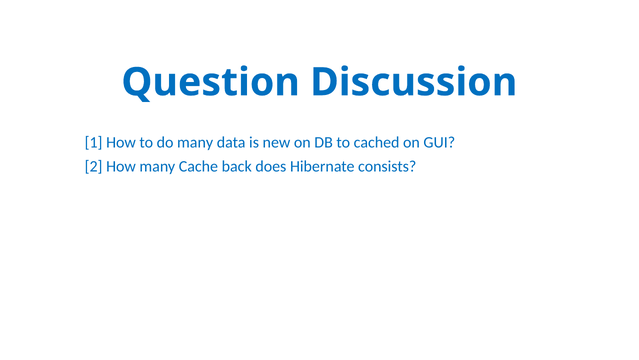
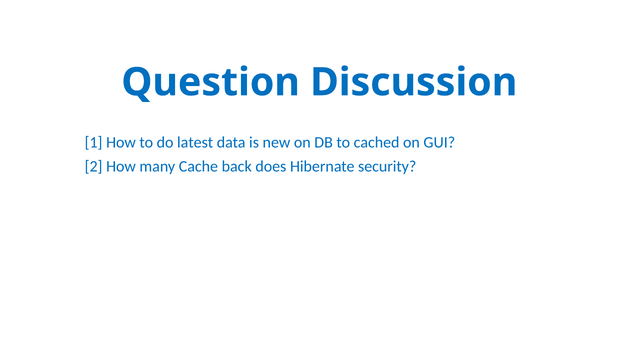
do many: many -> latest
consists: consists -> security
